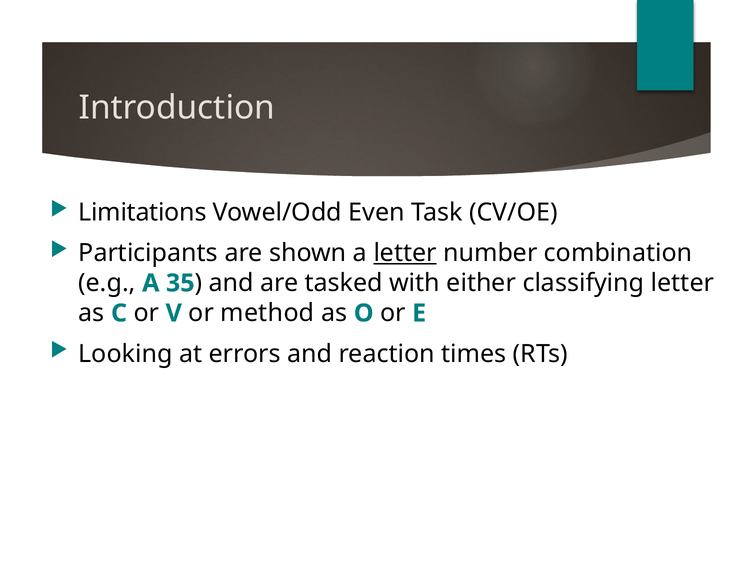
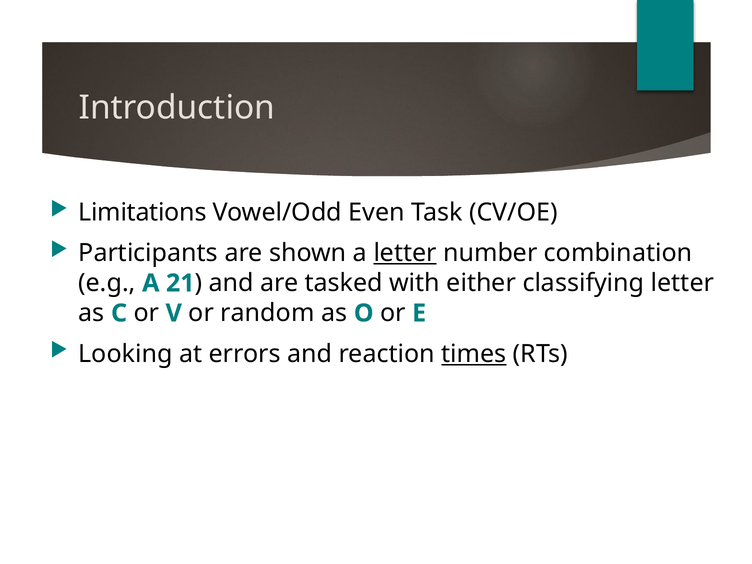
35: 35 -> 21
method: method -> random
times underline: none -> present
